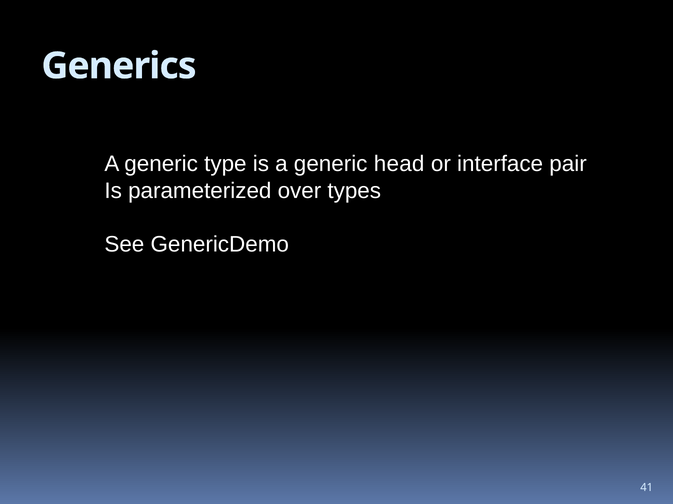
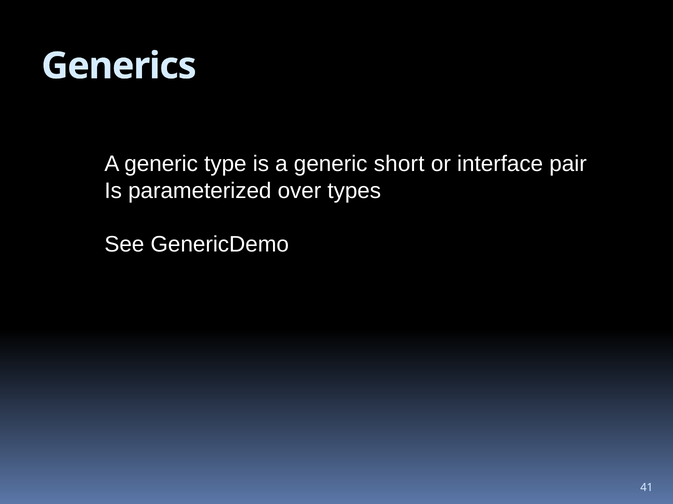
head: head -> short
